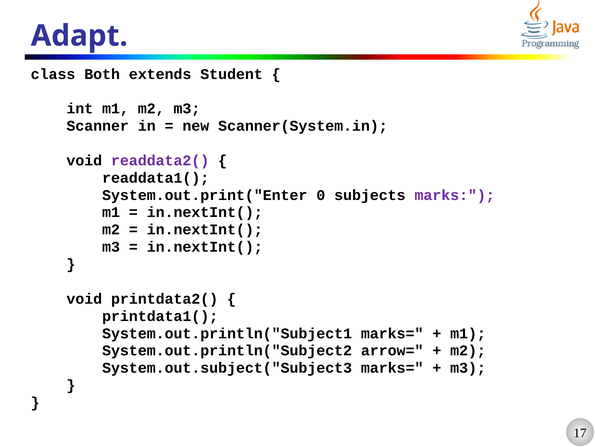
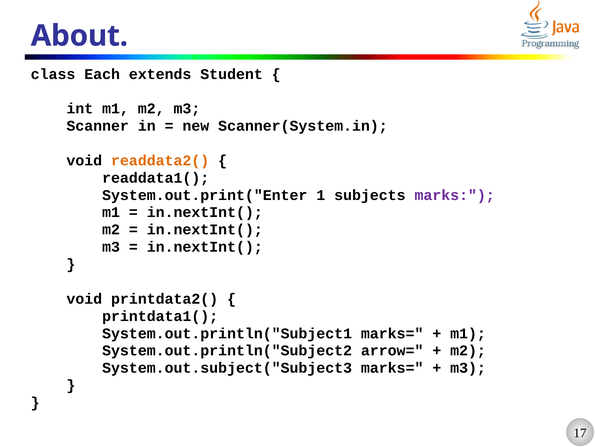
Adapt: Adapt -> About
Both: Both -> Each
readdata2( colour: purple -> orange
0: 0 -> 1
